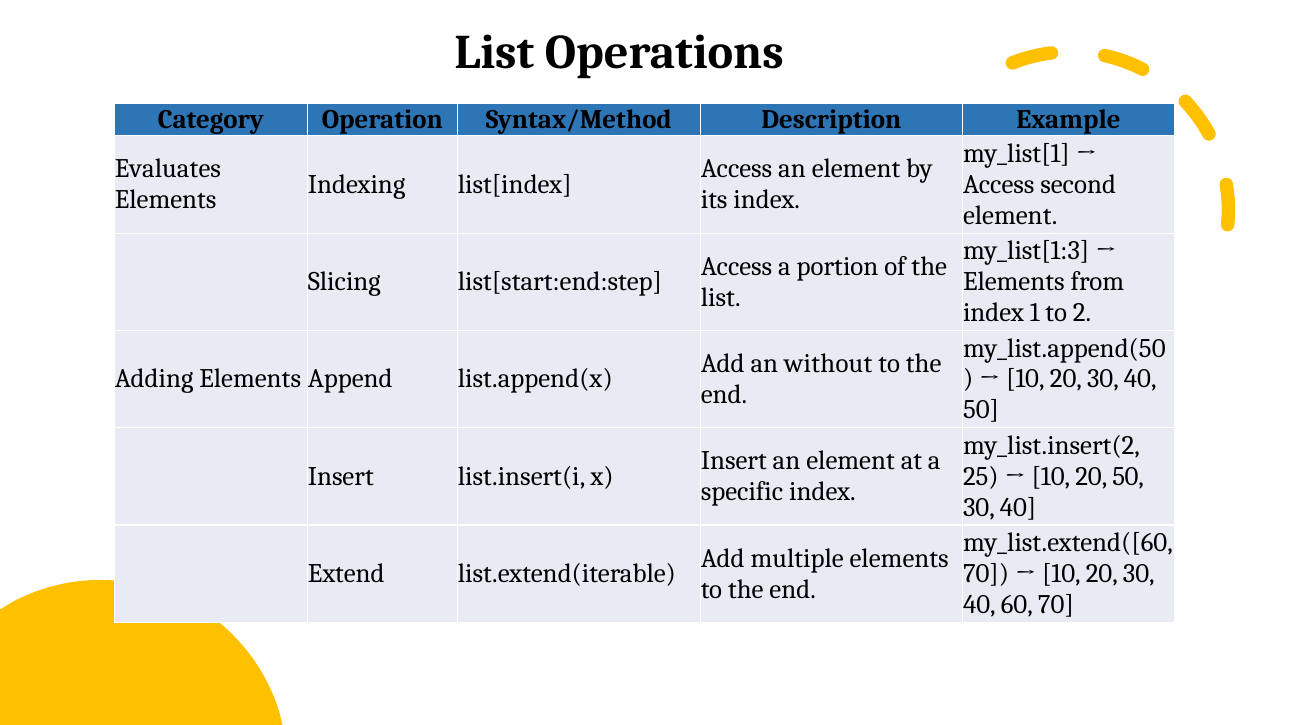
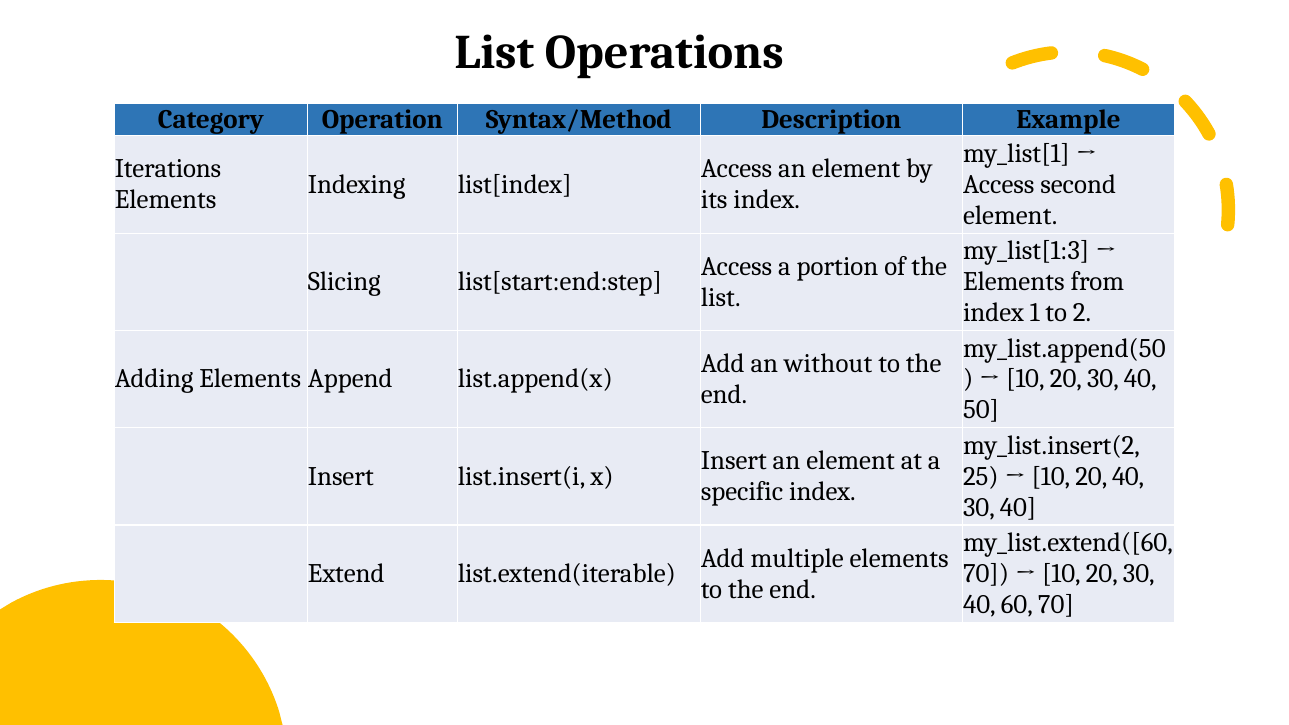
Evaluates: Evaluates -> Iterations
20 50: 50 -> 40
